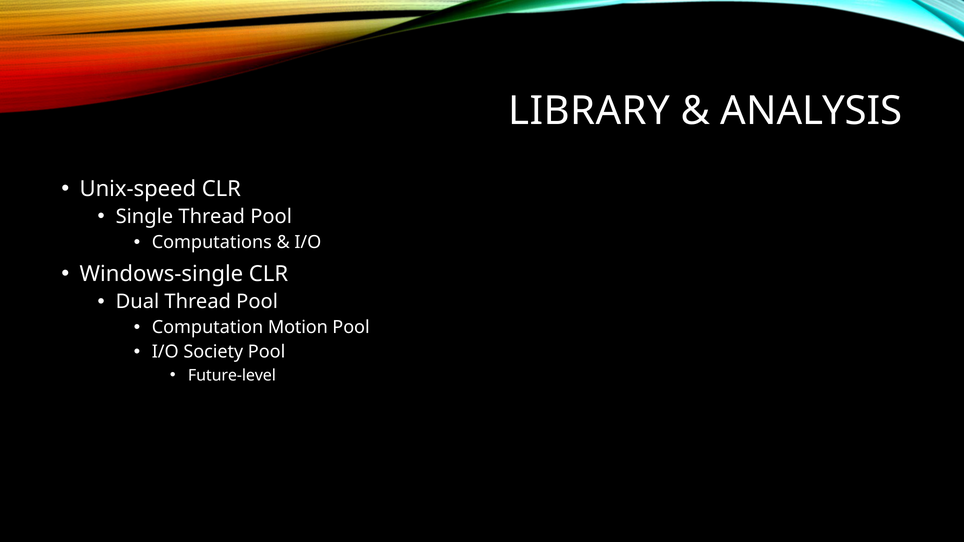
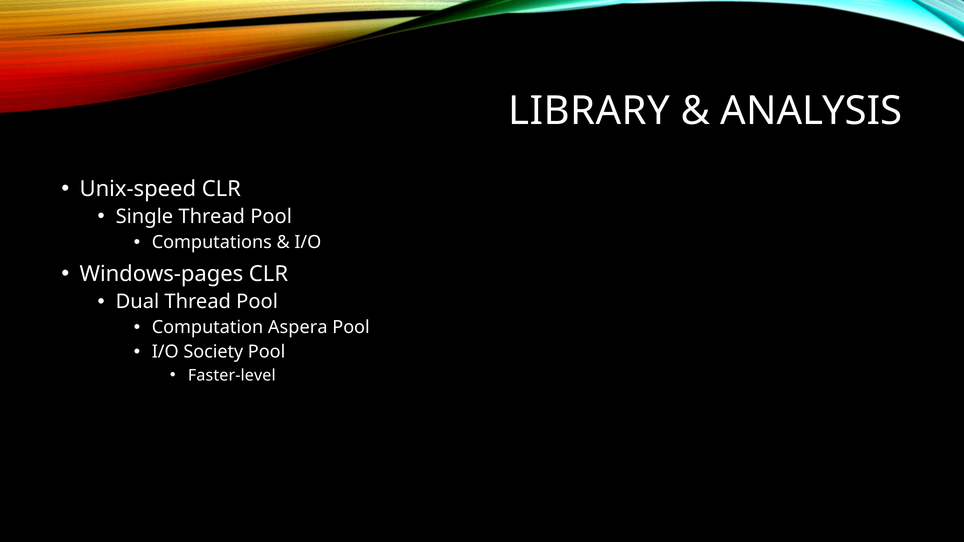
Windows-single: Windows-single -> Windows-pages
Motion: Motion -> Aspera
Future-level: Future-level -> Faster-level
